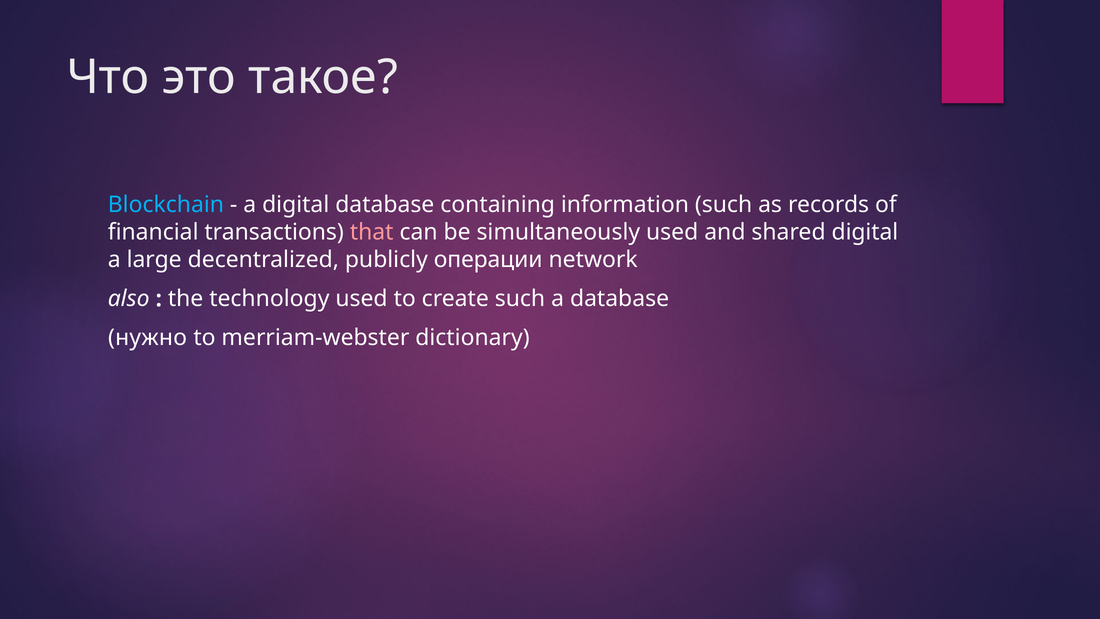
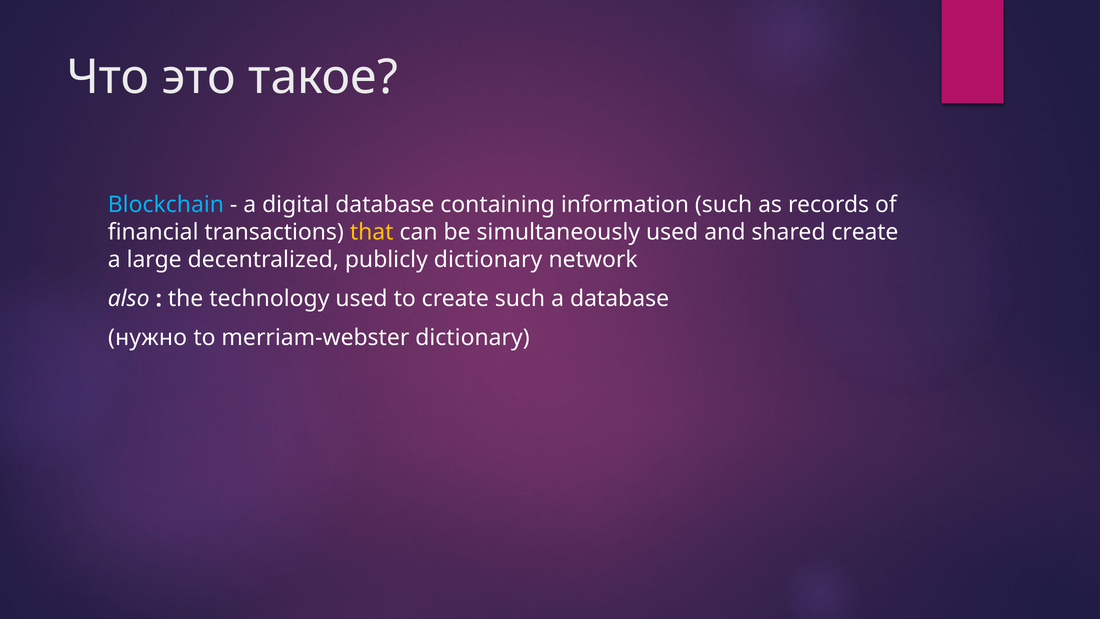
that colour: pink -> yellow
shared digital: digital -> create
publicly операции: операции -> dictionary
